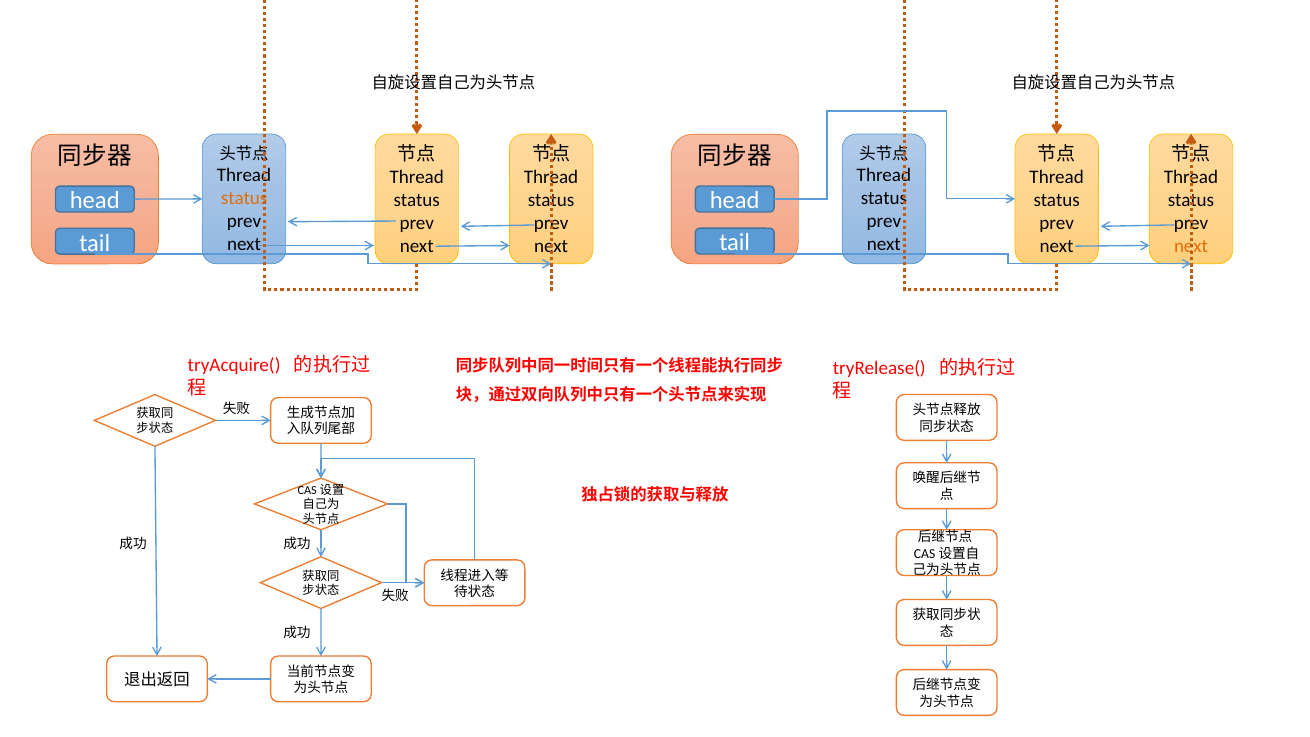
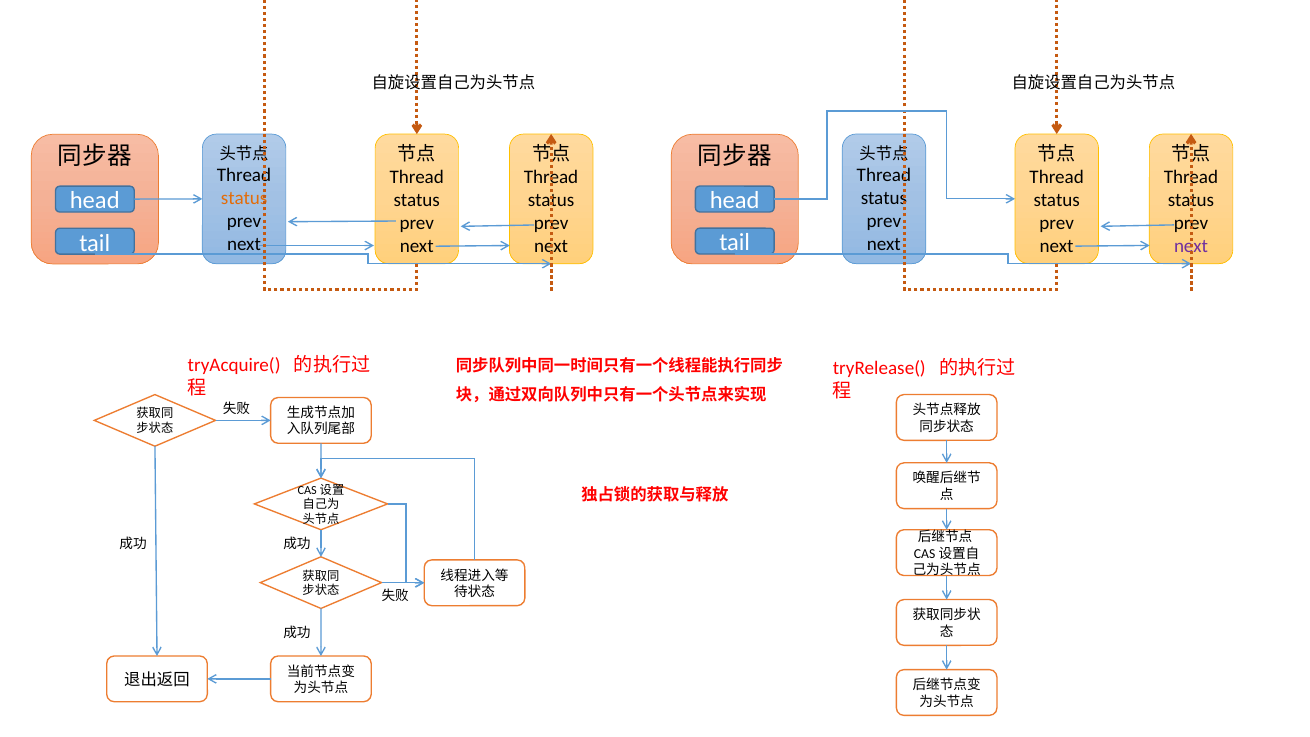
next at (1191, 246) colour: orange -> purple
